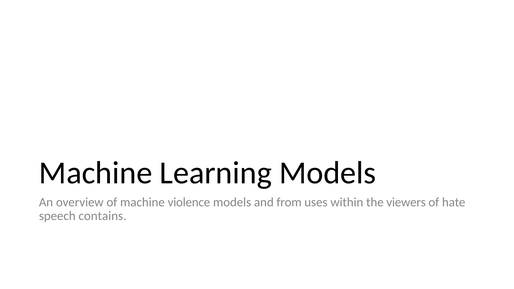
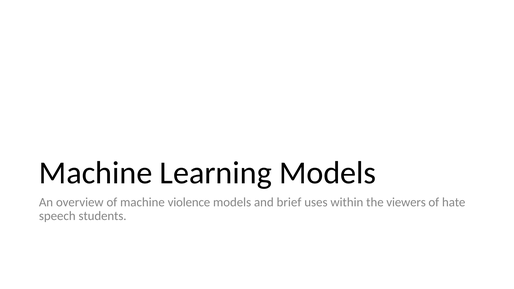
from: from -> brief
contains: contains -> students
